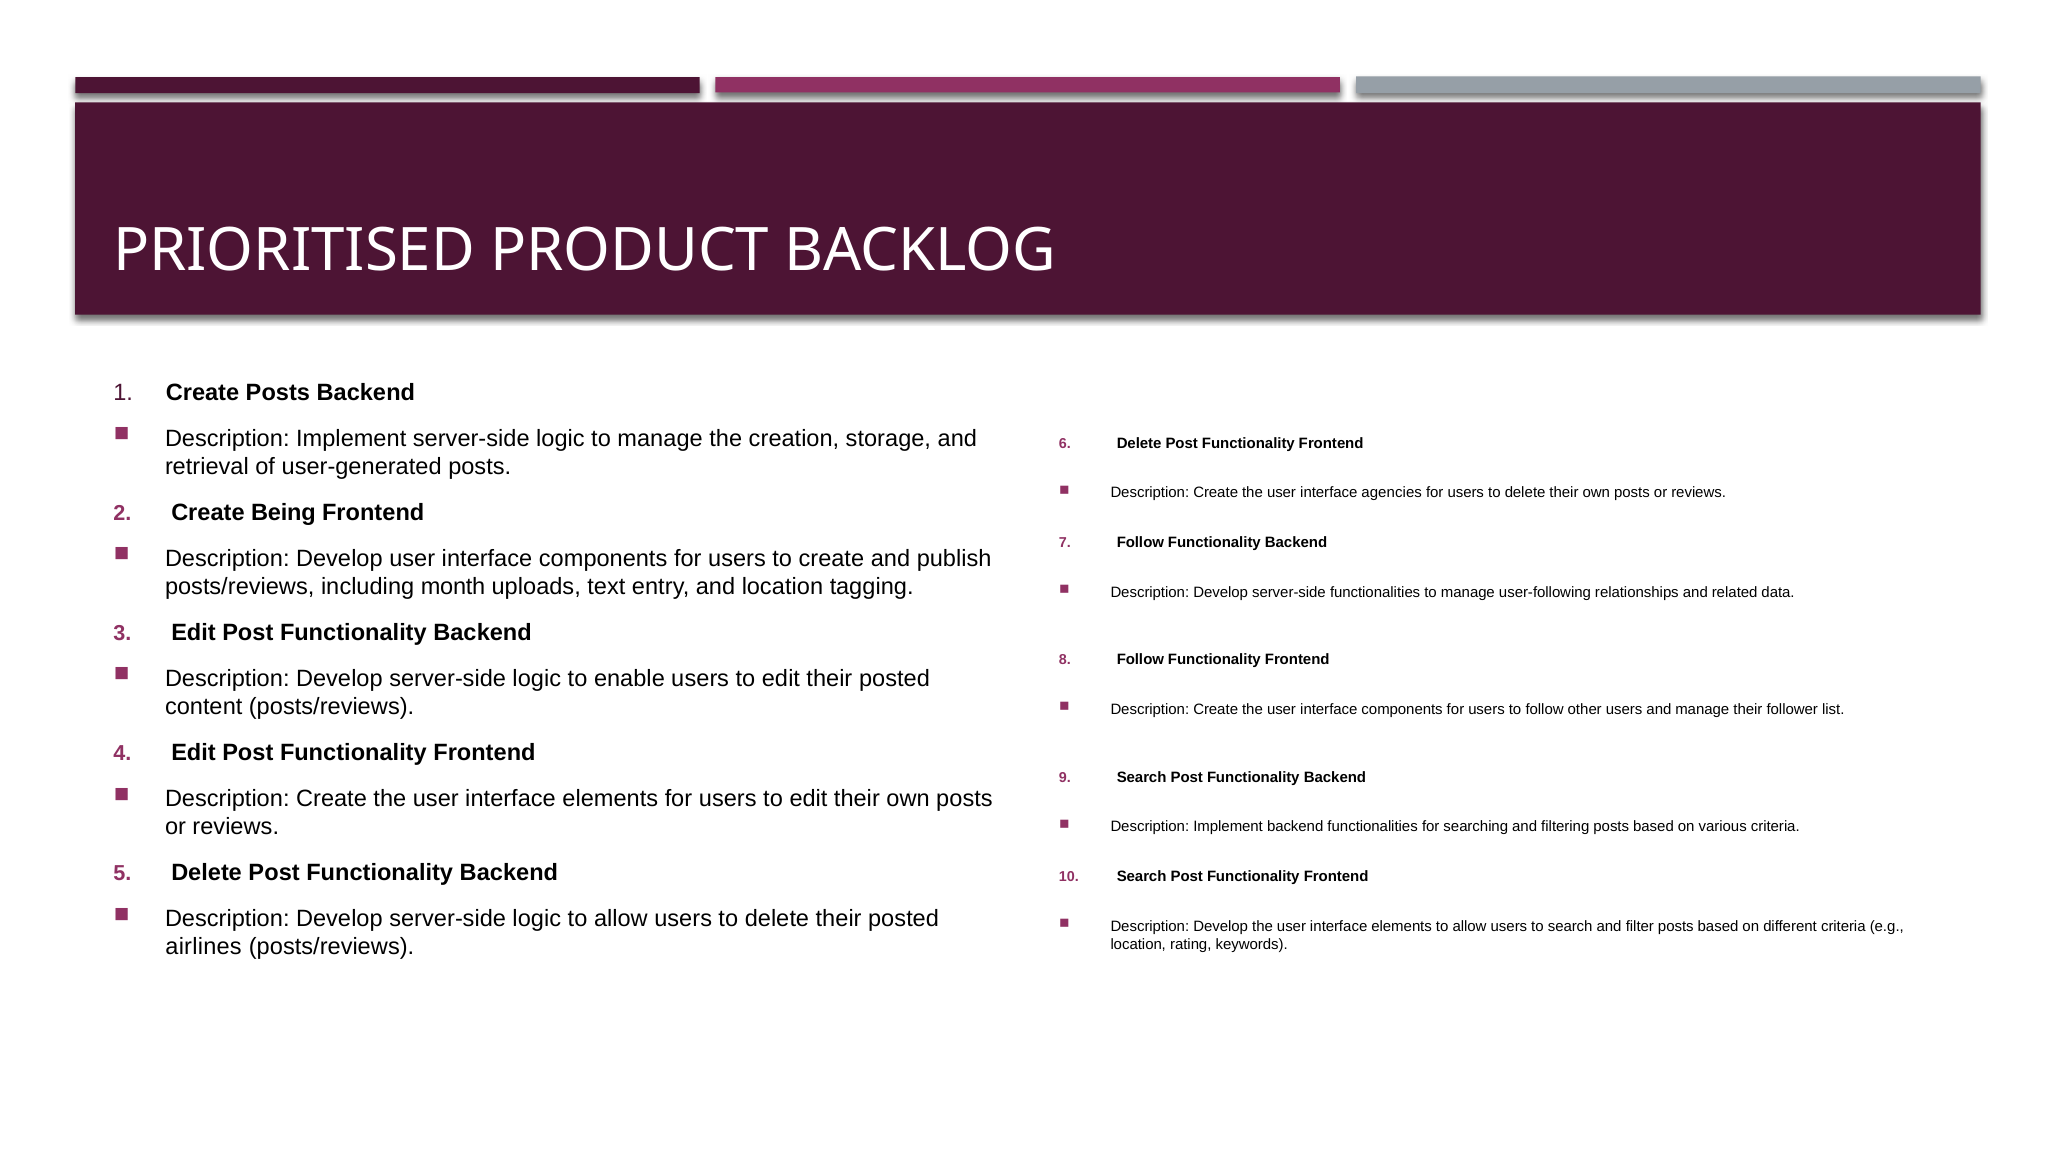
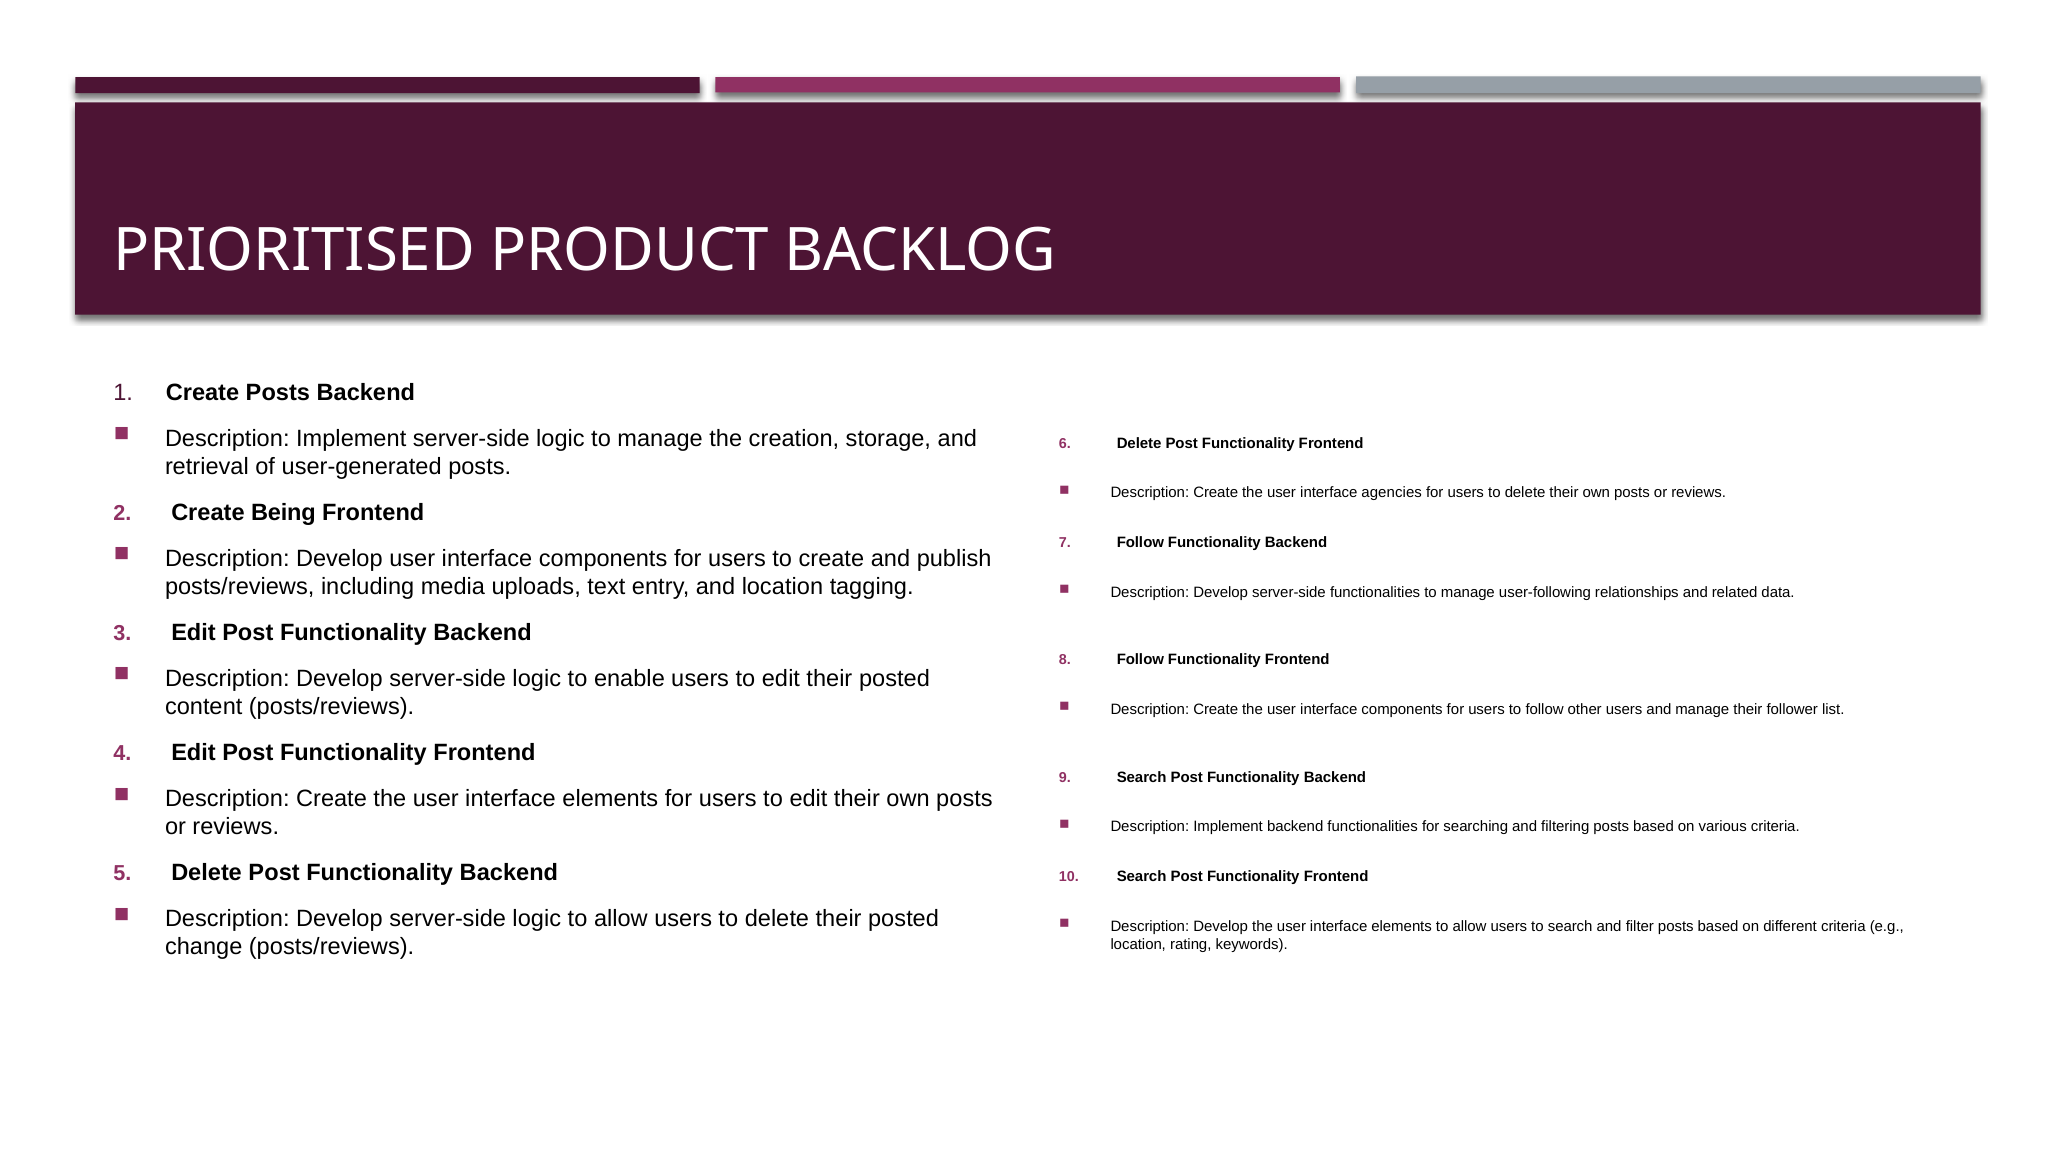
month: month -> media
airlines: airlines -> change
